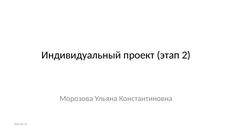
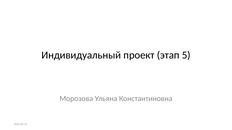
2: 2 -> 5
